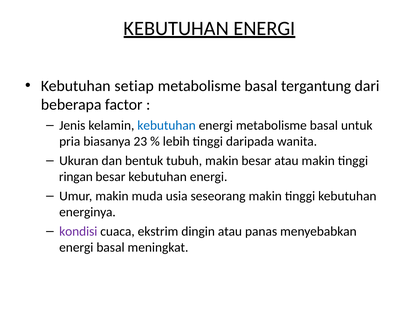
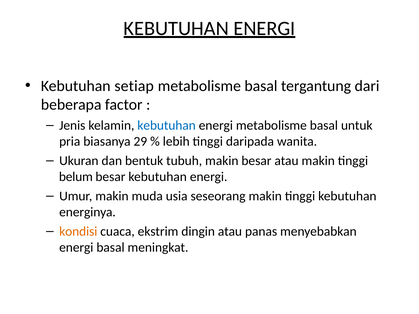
23: 23 -> 29
ringan: ringan -> belum
kondisi colour: purple -> orange
